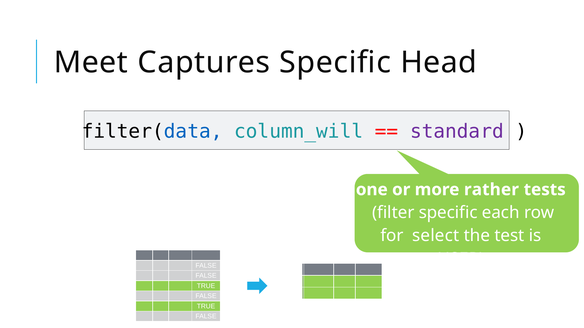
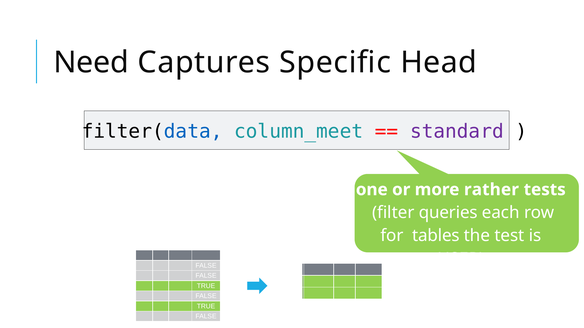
Meet: Meet -> Need
column_will: column_will -> column_meet
filter specific: specific -> queries
select: select -> tables
